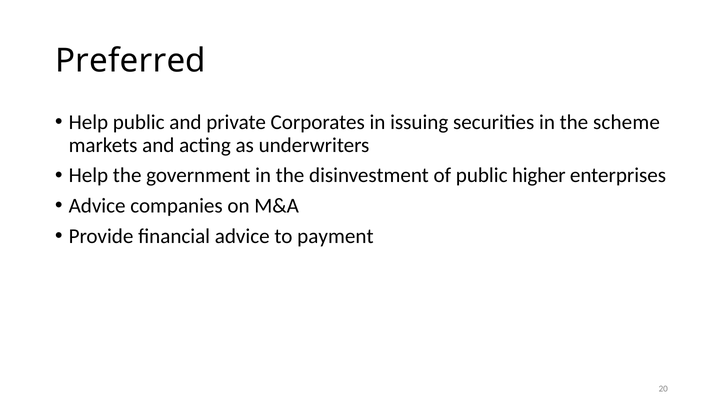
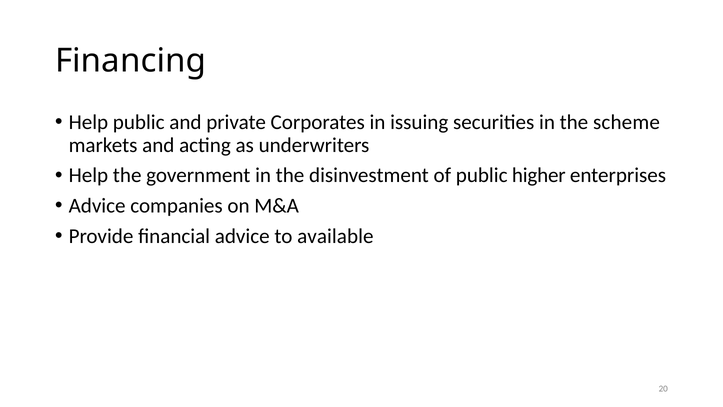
Preferred: Preferred -> Financing
payment: payment -> available
